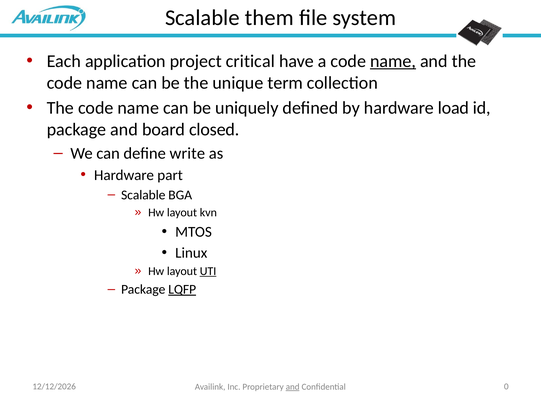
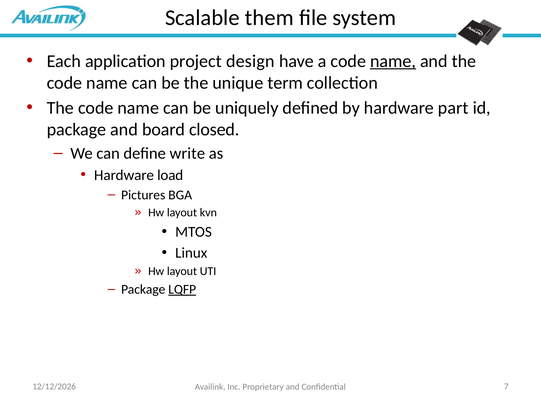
critical: critical -> design
load: load -> part
part: part -> load
Scalable at (143, 195): Scalable -> Pictures
UTI underline: present -> none
0: 0 -> 7
and at (293, 387) underline: present -> none
